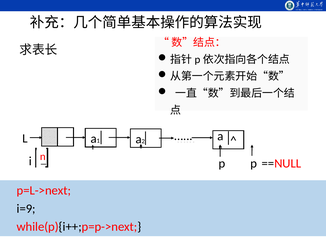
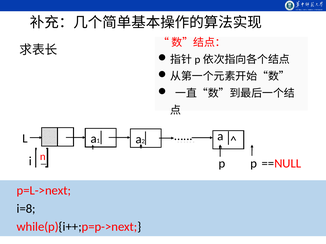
i=9: i=9 -> i=8
